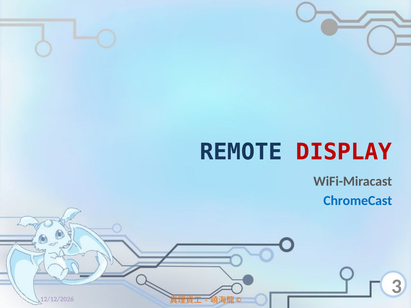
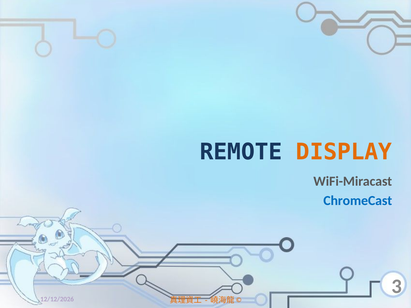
DISPLAY colour: red -> orange
